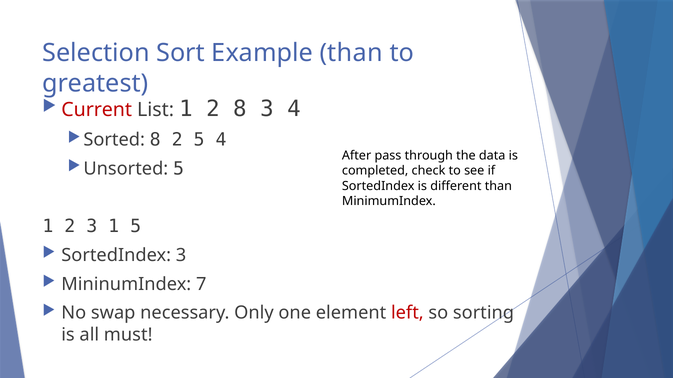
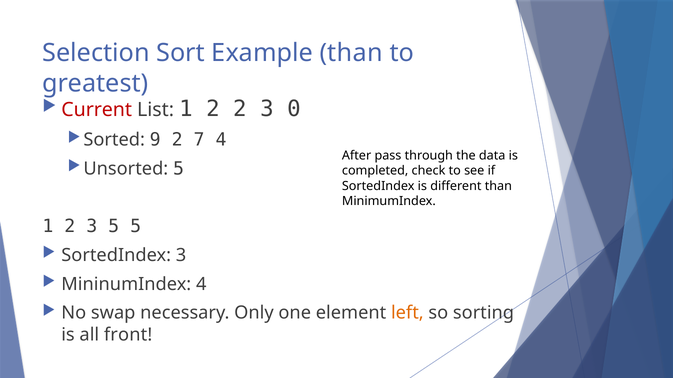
2 8: 8 -> 2
3 4: 4 -> 0
Sorted 8: 8 -> 9
2 5: 5 -> 7
3 1: 1 -> 5
MininumIndex 7: 7 -> 4
left colour: red -> orange
must: must -> front
